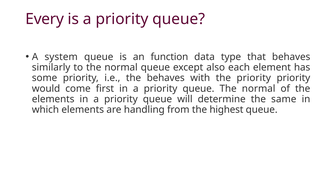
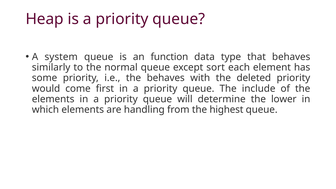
Every: Every -> Heap
also: also -> sort
the priority: priority -> deleted
queue The normal: normal -> include
same: same -> lower
